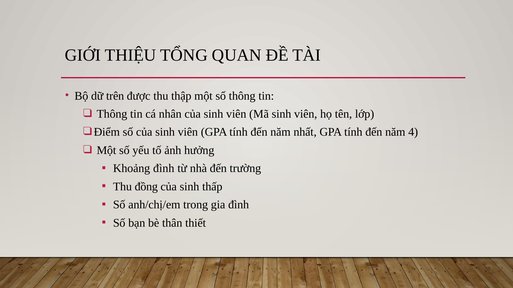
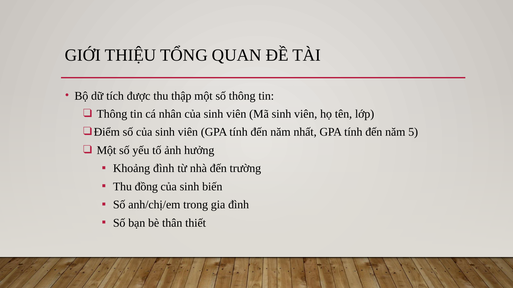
trên: trên -> tích
4: 4 -> 5
thấp: thấp -> biến
